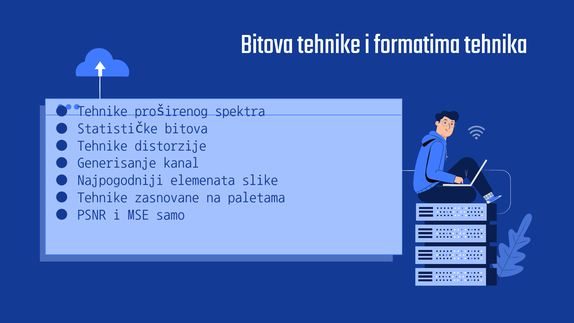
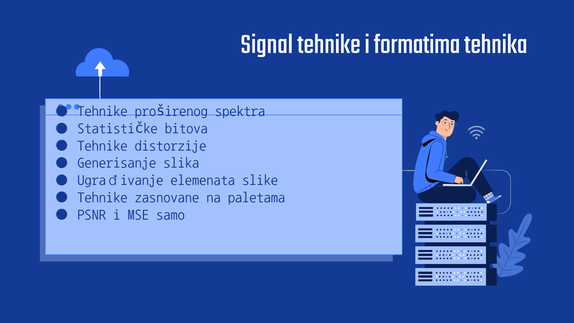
Bitova at (267, 43): Bitova -> Signal
kanal: kanal -> slika
Najpogodniji: Najpogodniji -> Ugrađivanje
